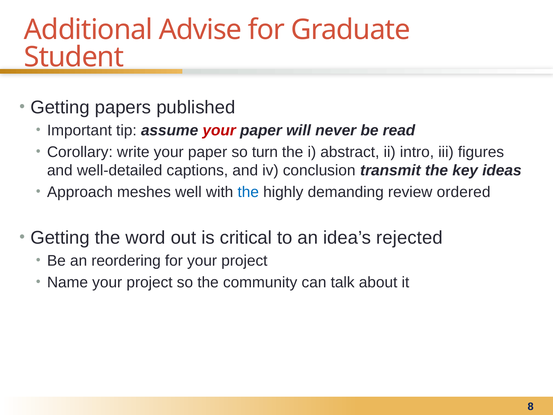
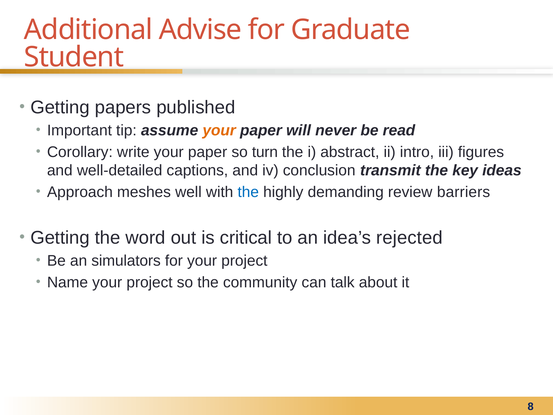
your at (219, 130) colour: red -> orange
ordered: ordered -> barriers
reordering: reordering -> simulators
